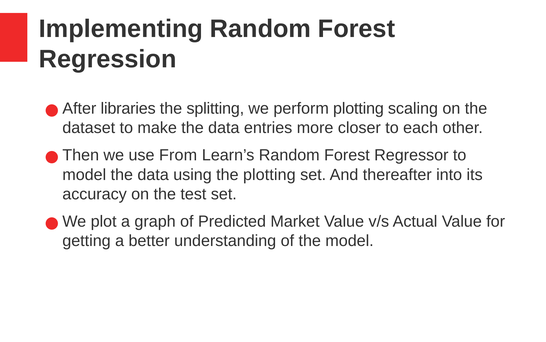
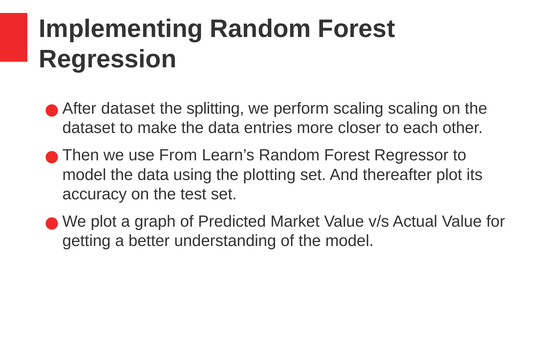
libraries at (128, 108): libraries -> dataset
perform plotting: plotting -> scaling
thereafter into: into -> plot
